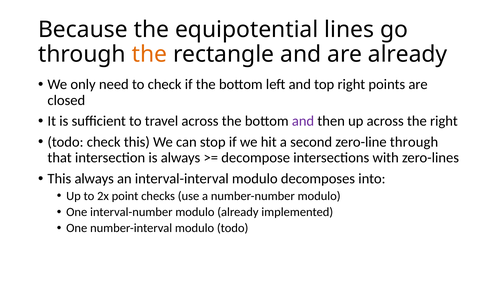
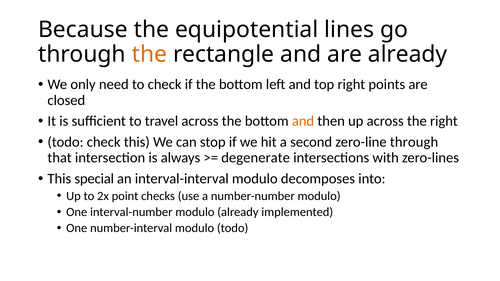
and at (303, 121) colour: purple -> orange
decompose: decompose -> degenerate
This always: always -> special
